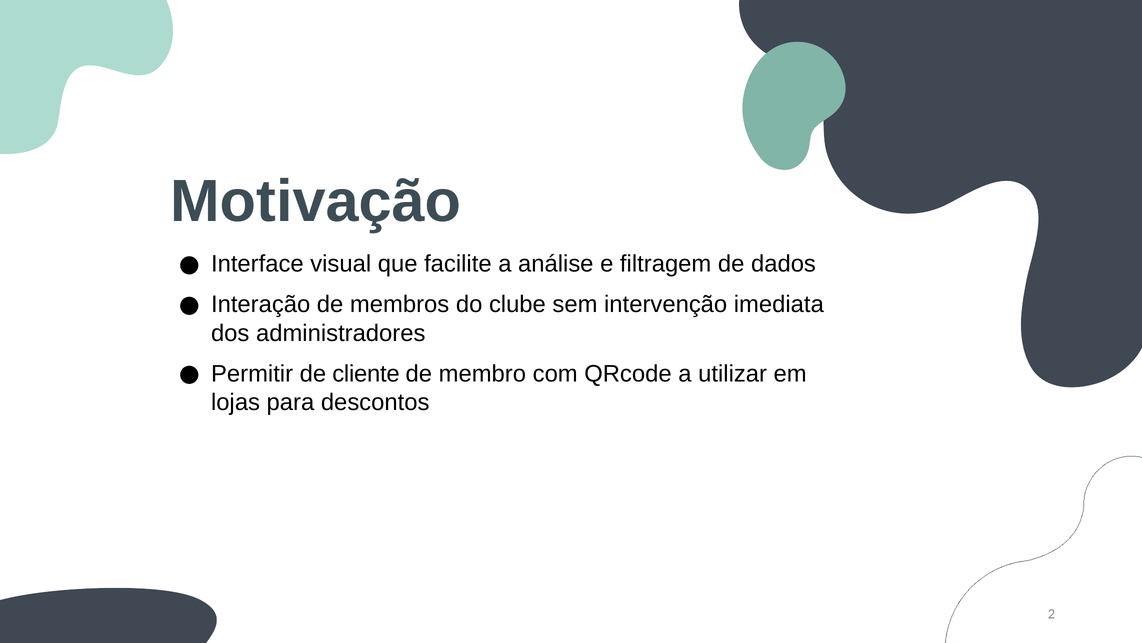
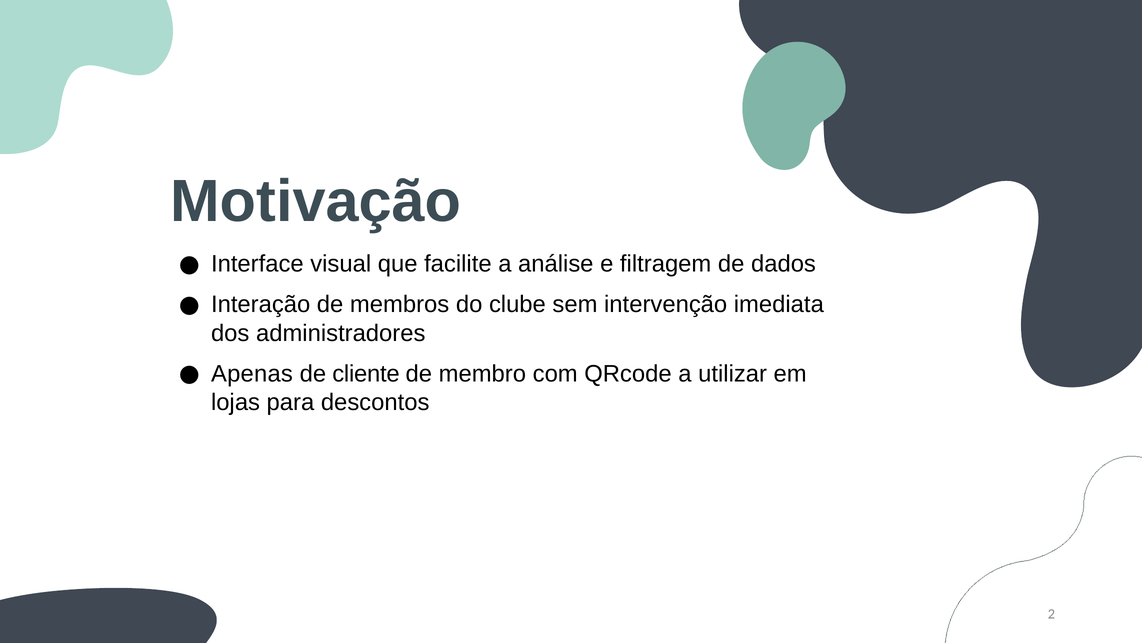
Permitir: Permitir -> Apenas
